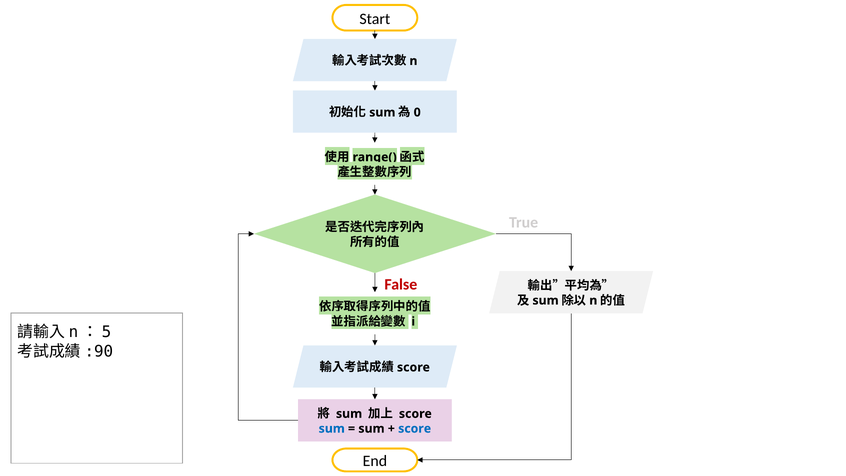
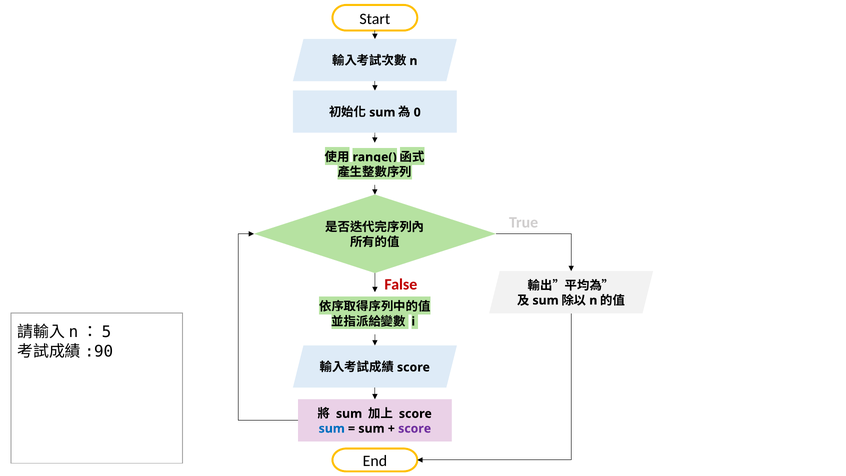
score at (415, 428) colour: blue -> purple
